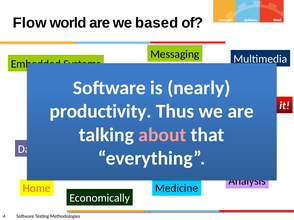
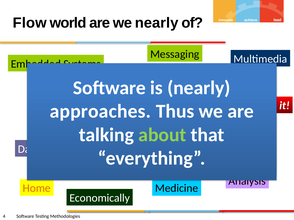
we based: based -> nearly
productivity: productivity -> approaches
about colour: pink -> light green
